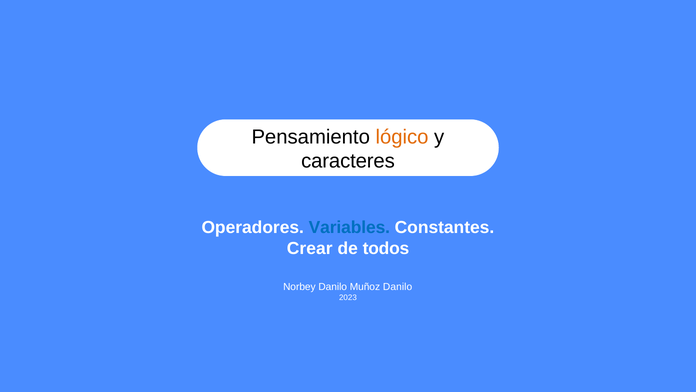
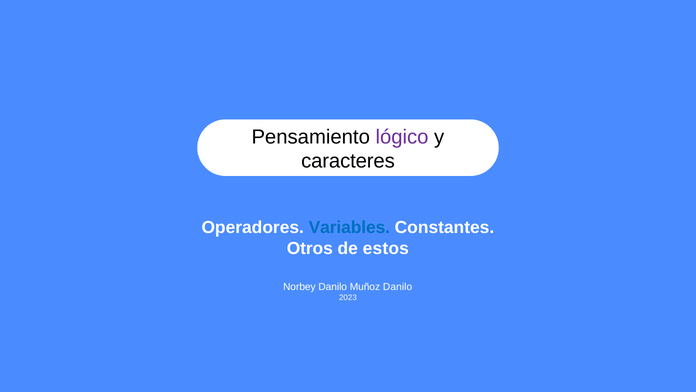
lógico colour: orange -> purple
Crear: Crear -> Otros
todos: todos -> estos
